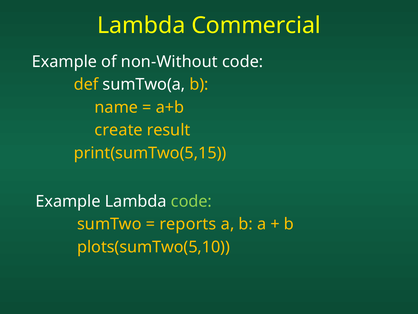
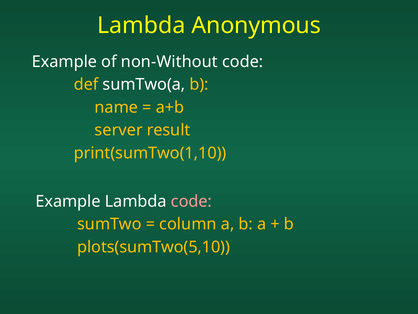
Commercial: Commercial -> Anonymous
create: create -> server
print(sumTwo(5,15: print(sumTwo(5,15 -> print(sumTwo(1,10
code at (191, 201) colour: light green -> pink
reports: reports -> column
